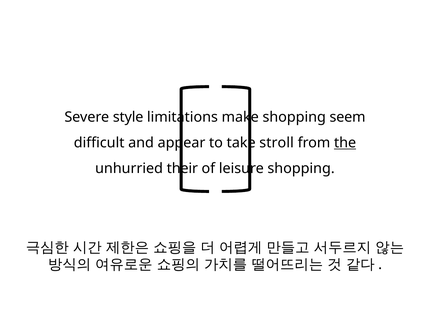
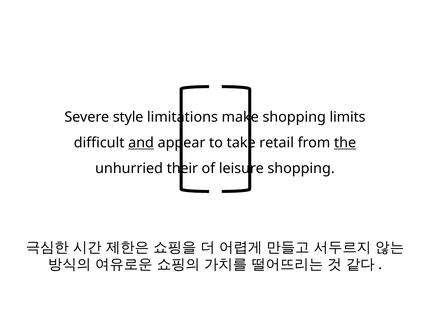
seem: seem -> limits
and underline: none -> present
stroll: stroll -> retail
